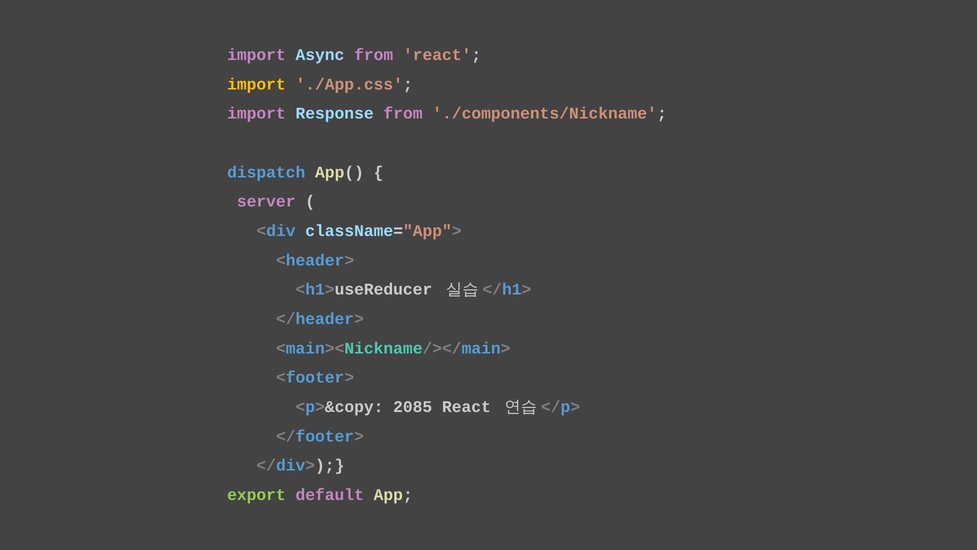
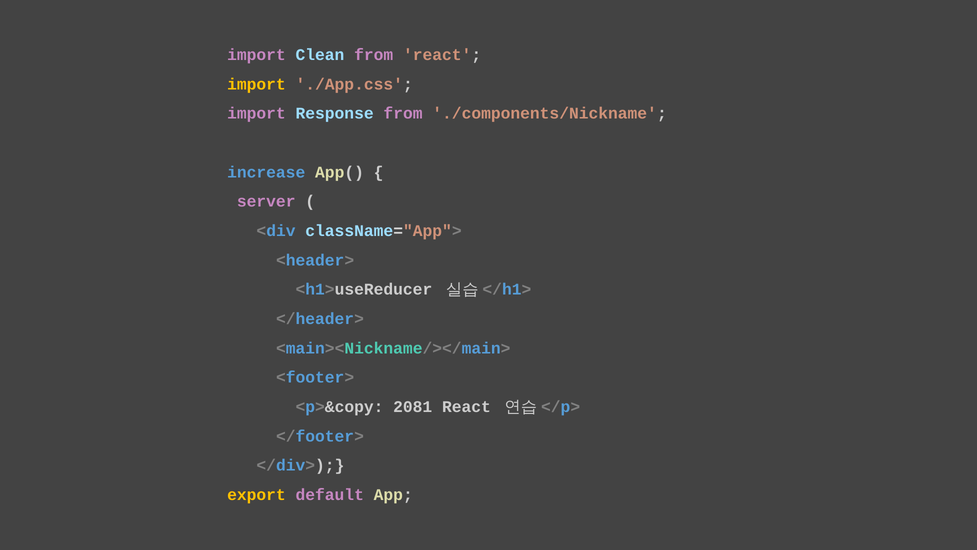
Async: Async -> Clean
dispatch: dispatch -> increase
2085: 2085 -> 2081
export colour: light green -> yellow
